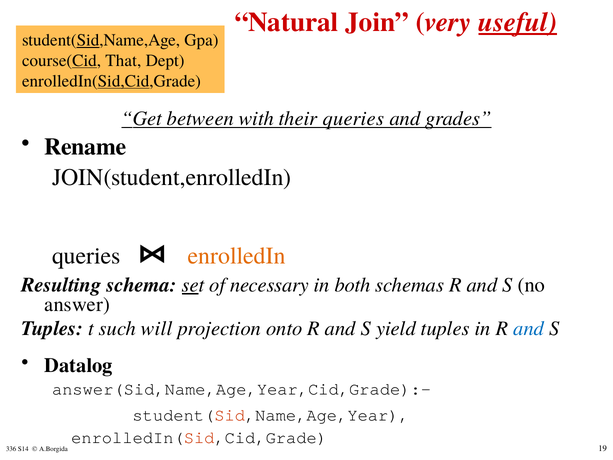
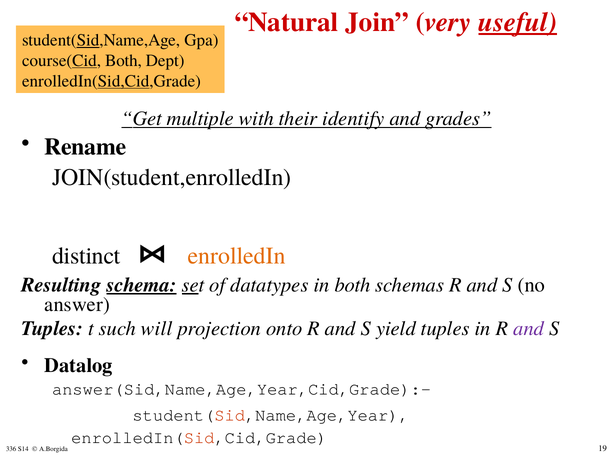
course(Cid That: That -> Both
between: between -> multiple
their queries: queries -> identify
queries at (86, 256): queries -> distinct
schema underline: none -> present
necessary: necessary -> datatypes
and at (529, 328) colour: blue -> purple
